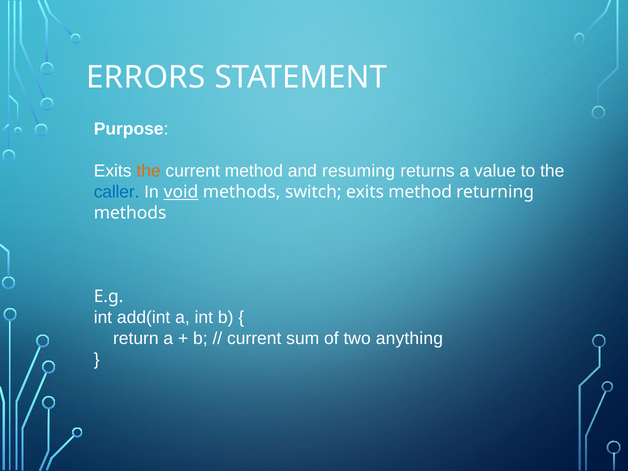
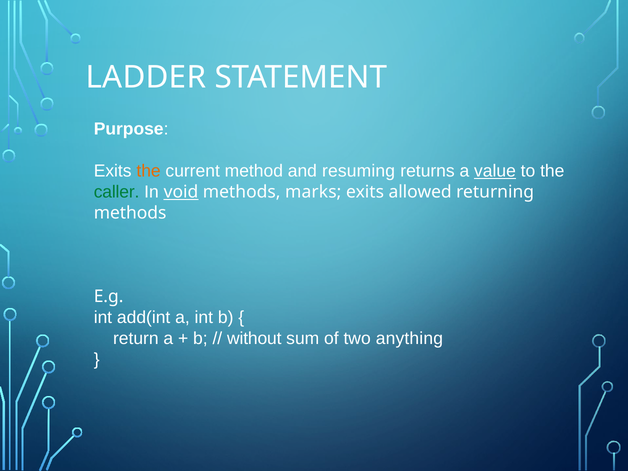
ERRORS: ERRORS -> LADDER
value underline: none -> present
caller colour: blue -> green
switch: switch -> marks
exits method: method -> allowed
current at (254, 338): current -> without
